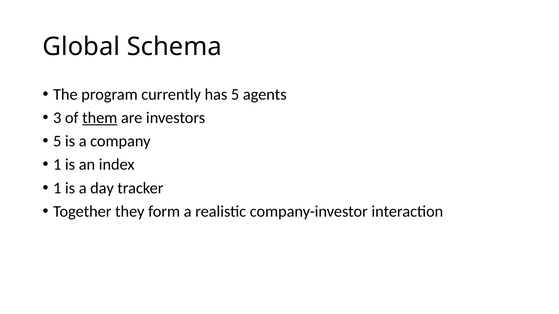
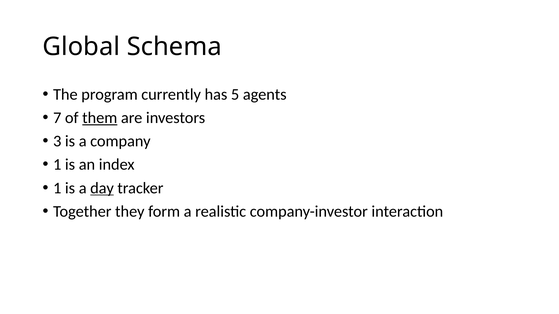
3: 3 -> 7
5 at (57, 141): 5 -> 3
day underline: none -> present
